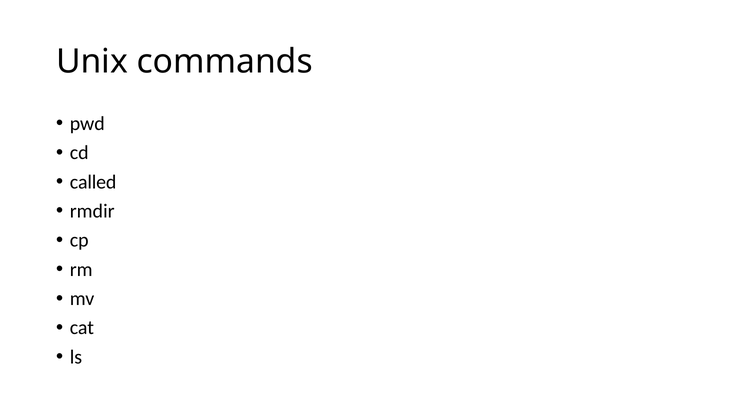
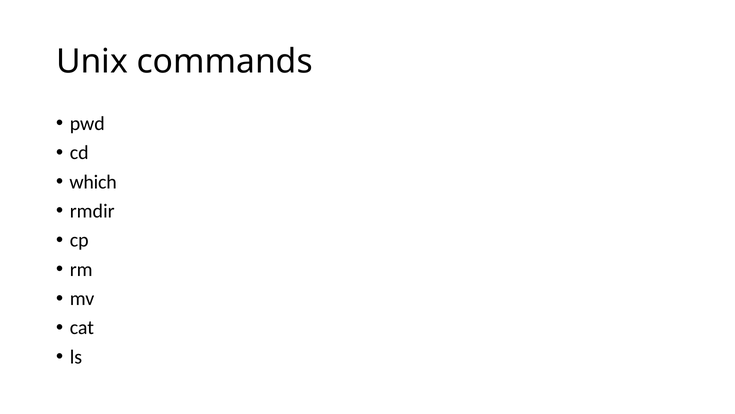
called: called -> which
